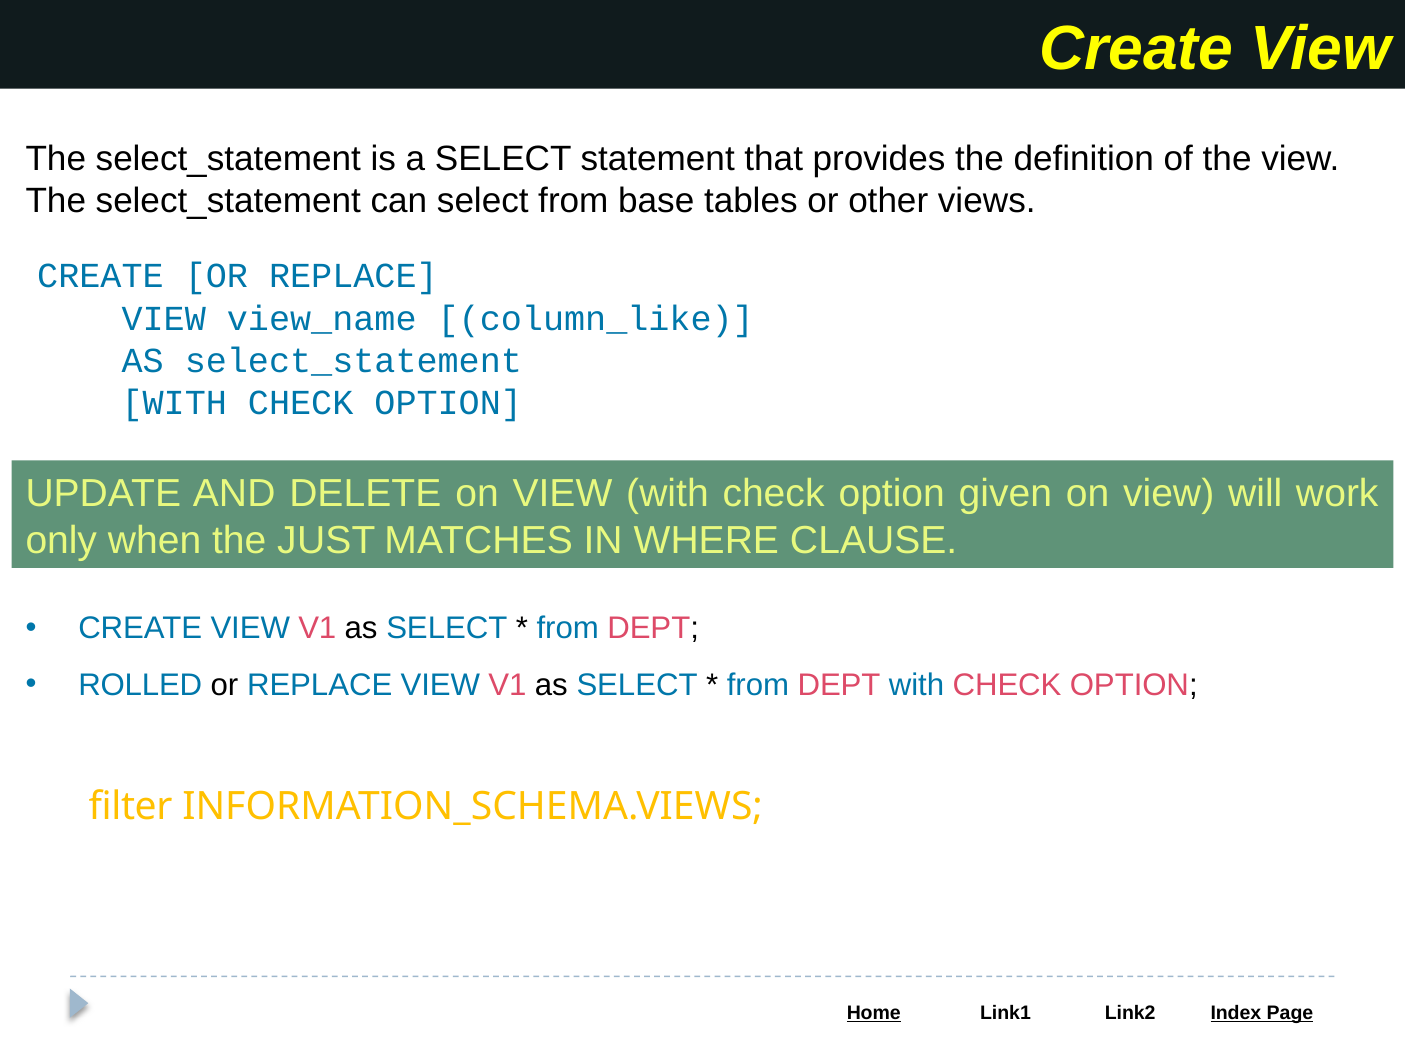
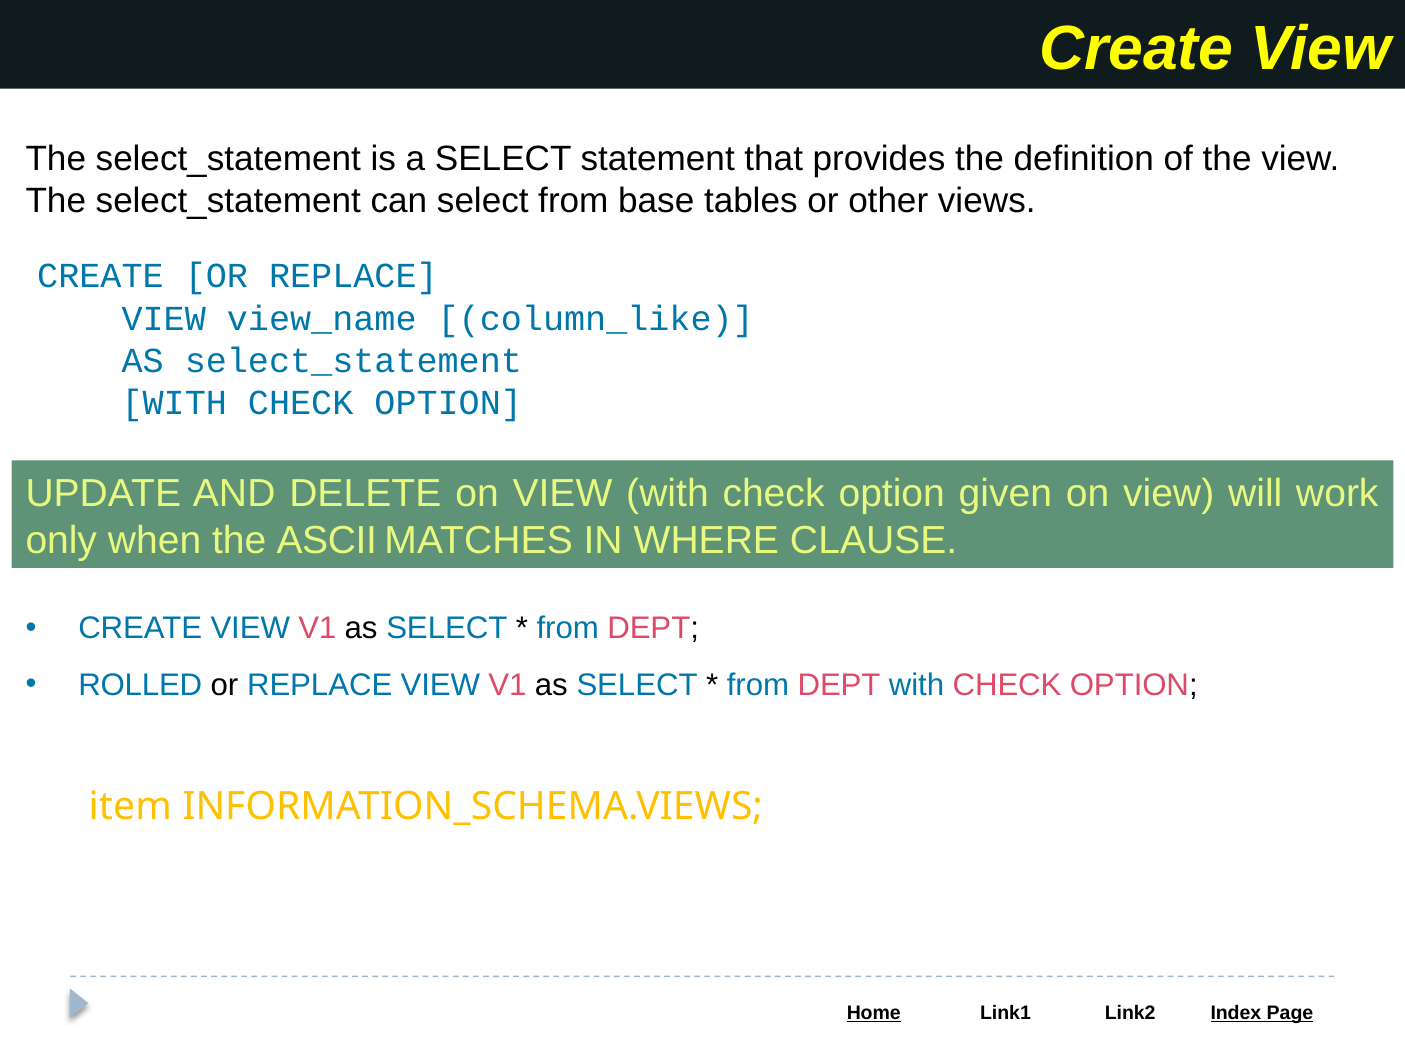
JUST: JUST -> ASCII
filter: filter -> item
